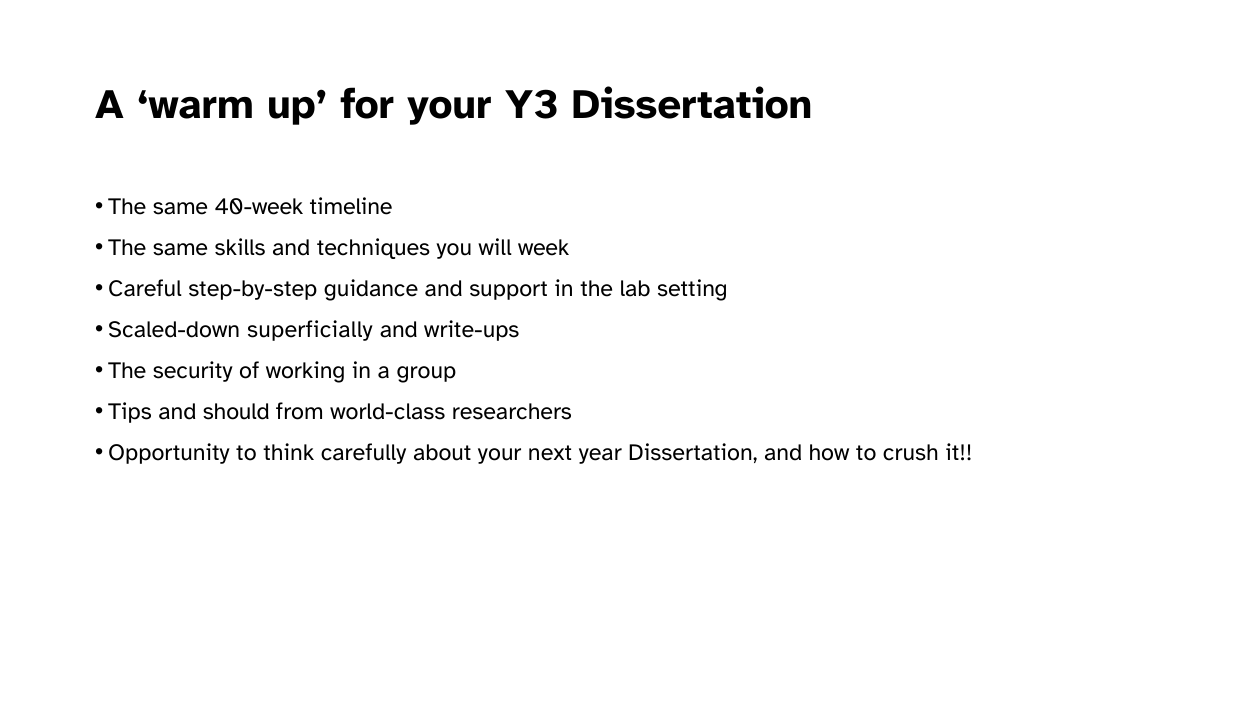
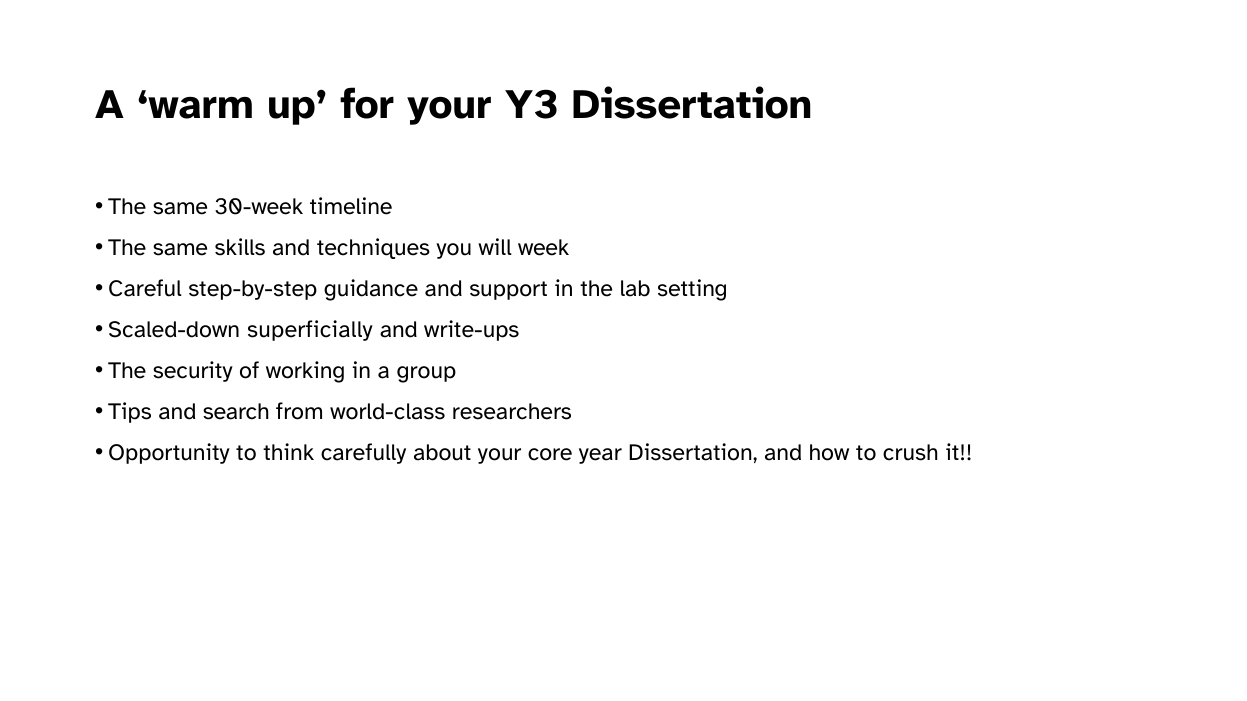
40-week: 40-week -> 30-week
should: should -> search
next: next -> core
